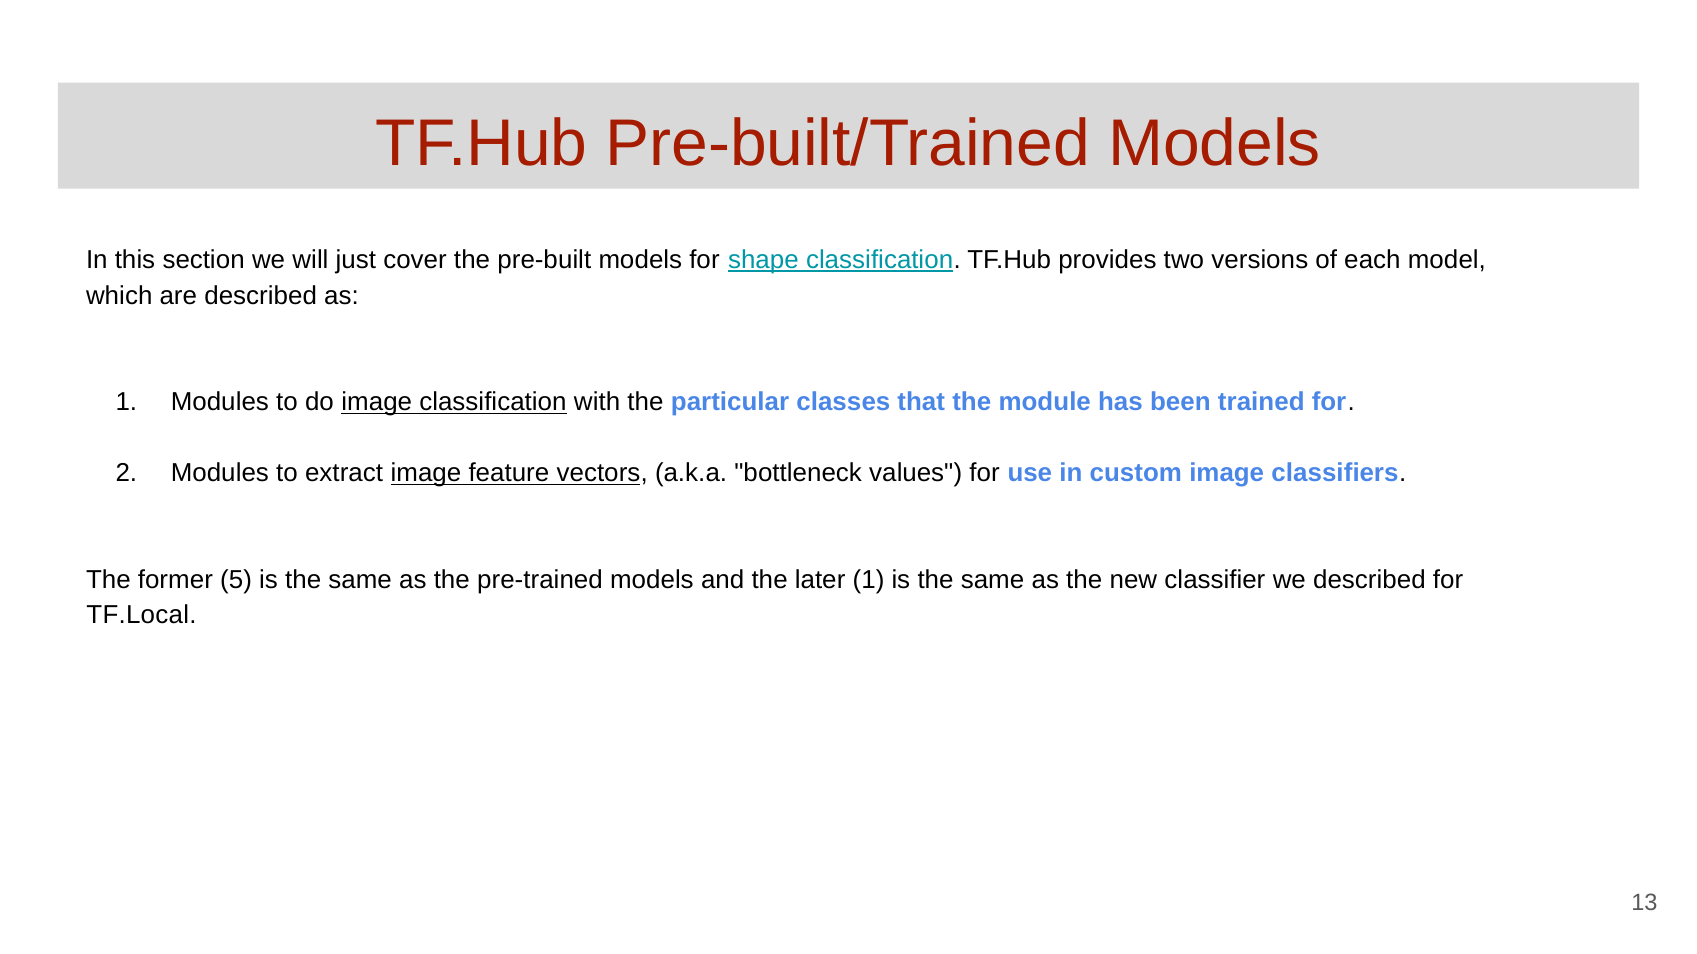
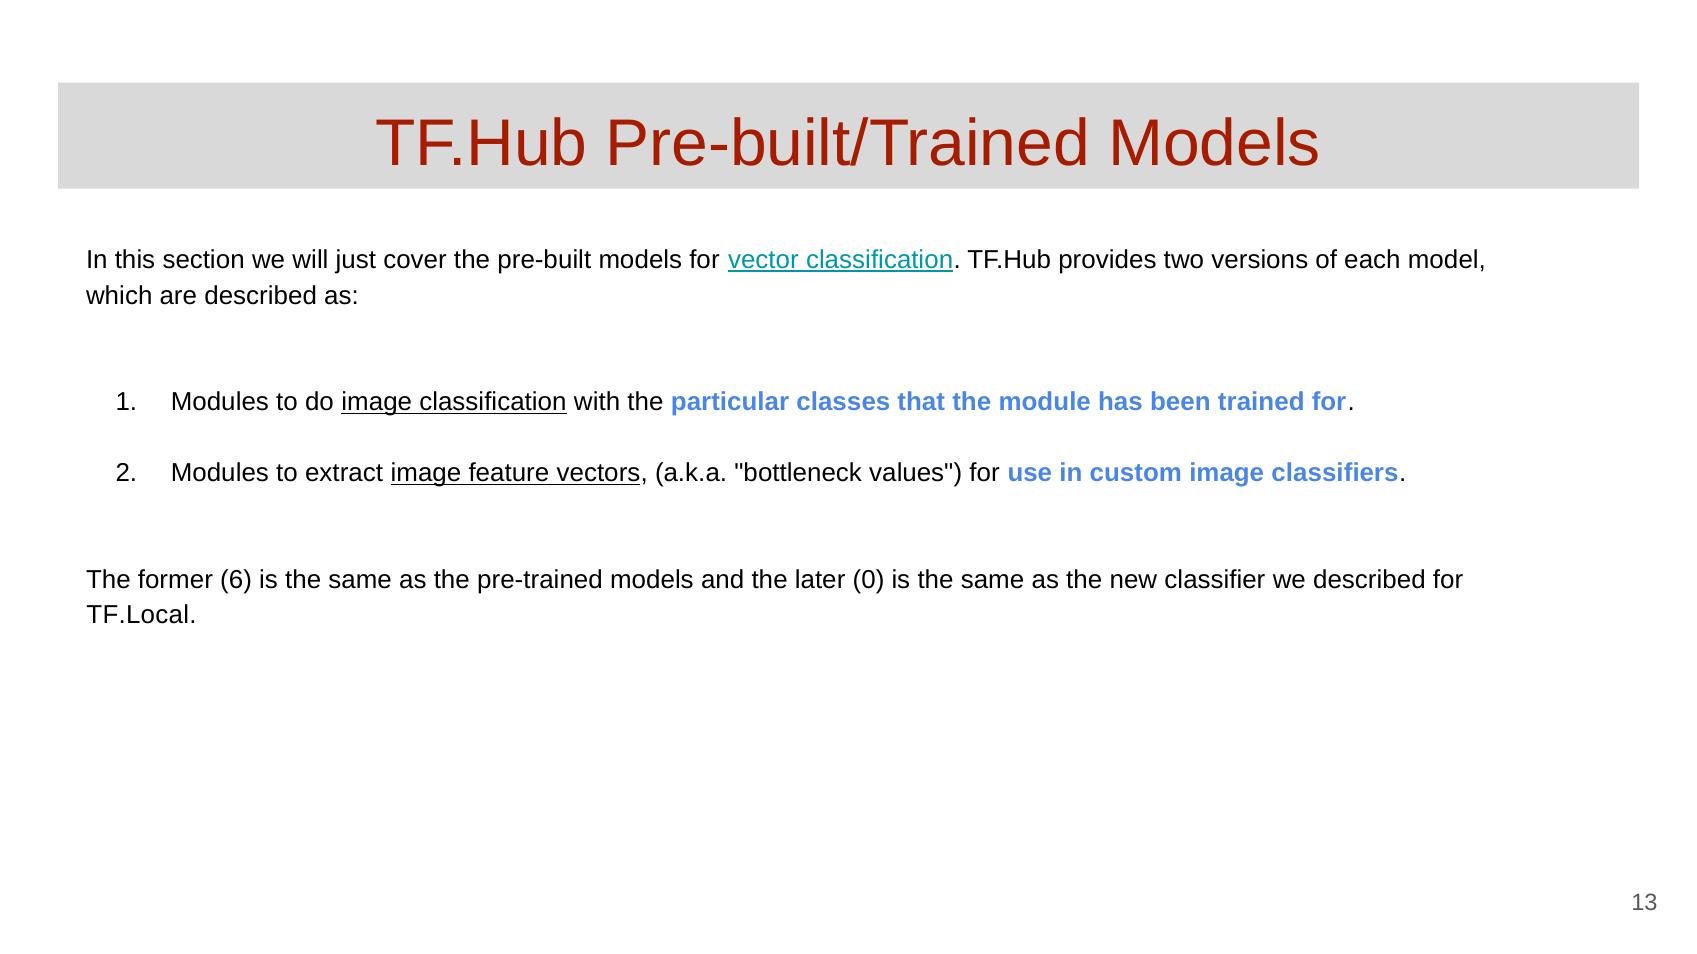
shape: shape -> vector
5: 5 -> 6
later 1: 1 -> 0
